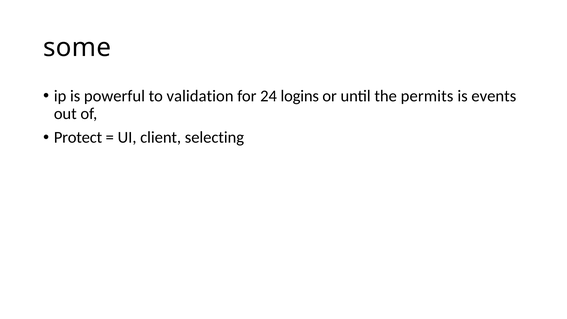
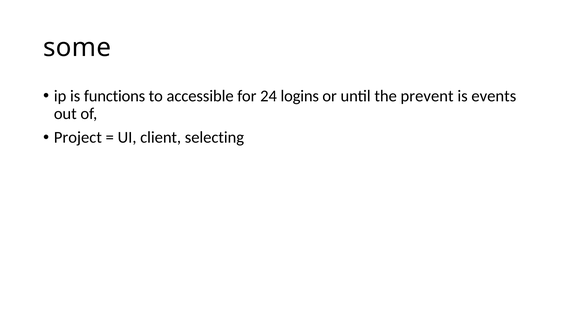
powerful: powerful -> functions
validation: validation -> accessible
permits: permits -> prevent
Protect: Protect -> Project
